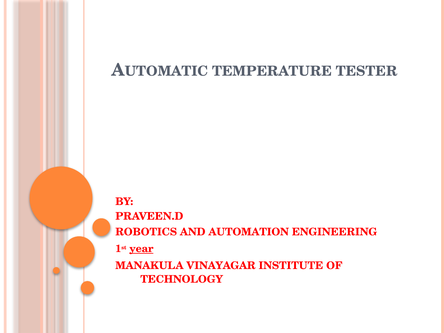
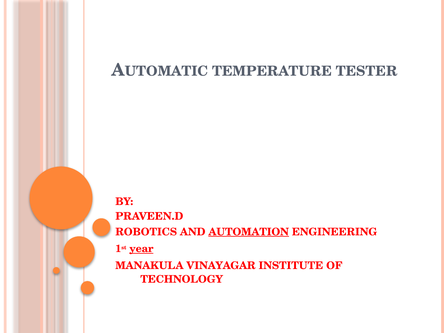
AUTOMATION underline: none -> present
